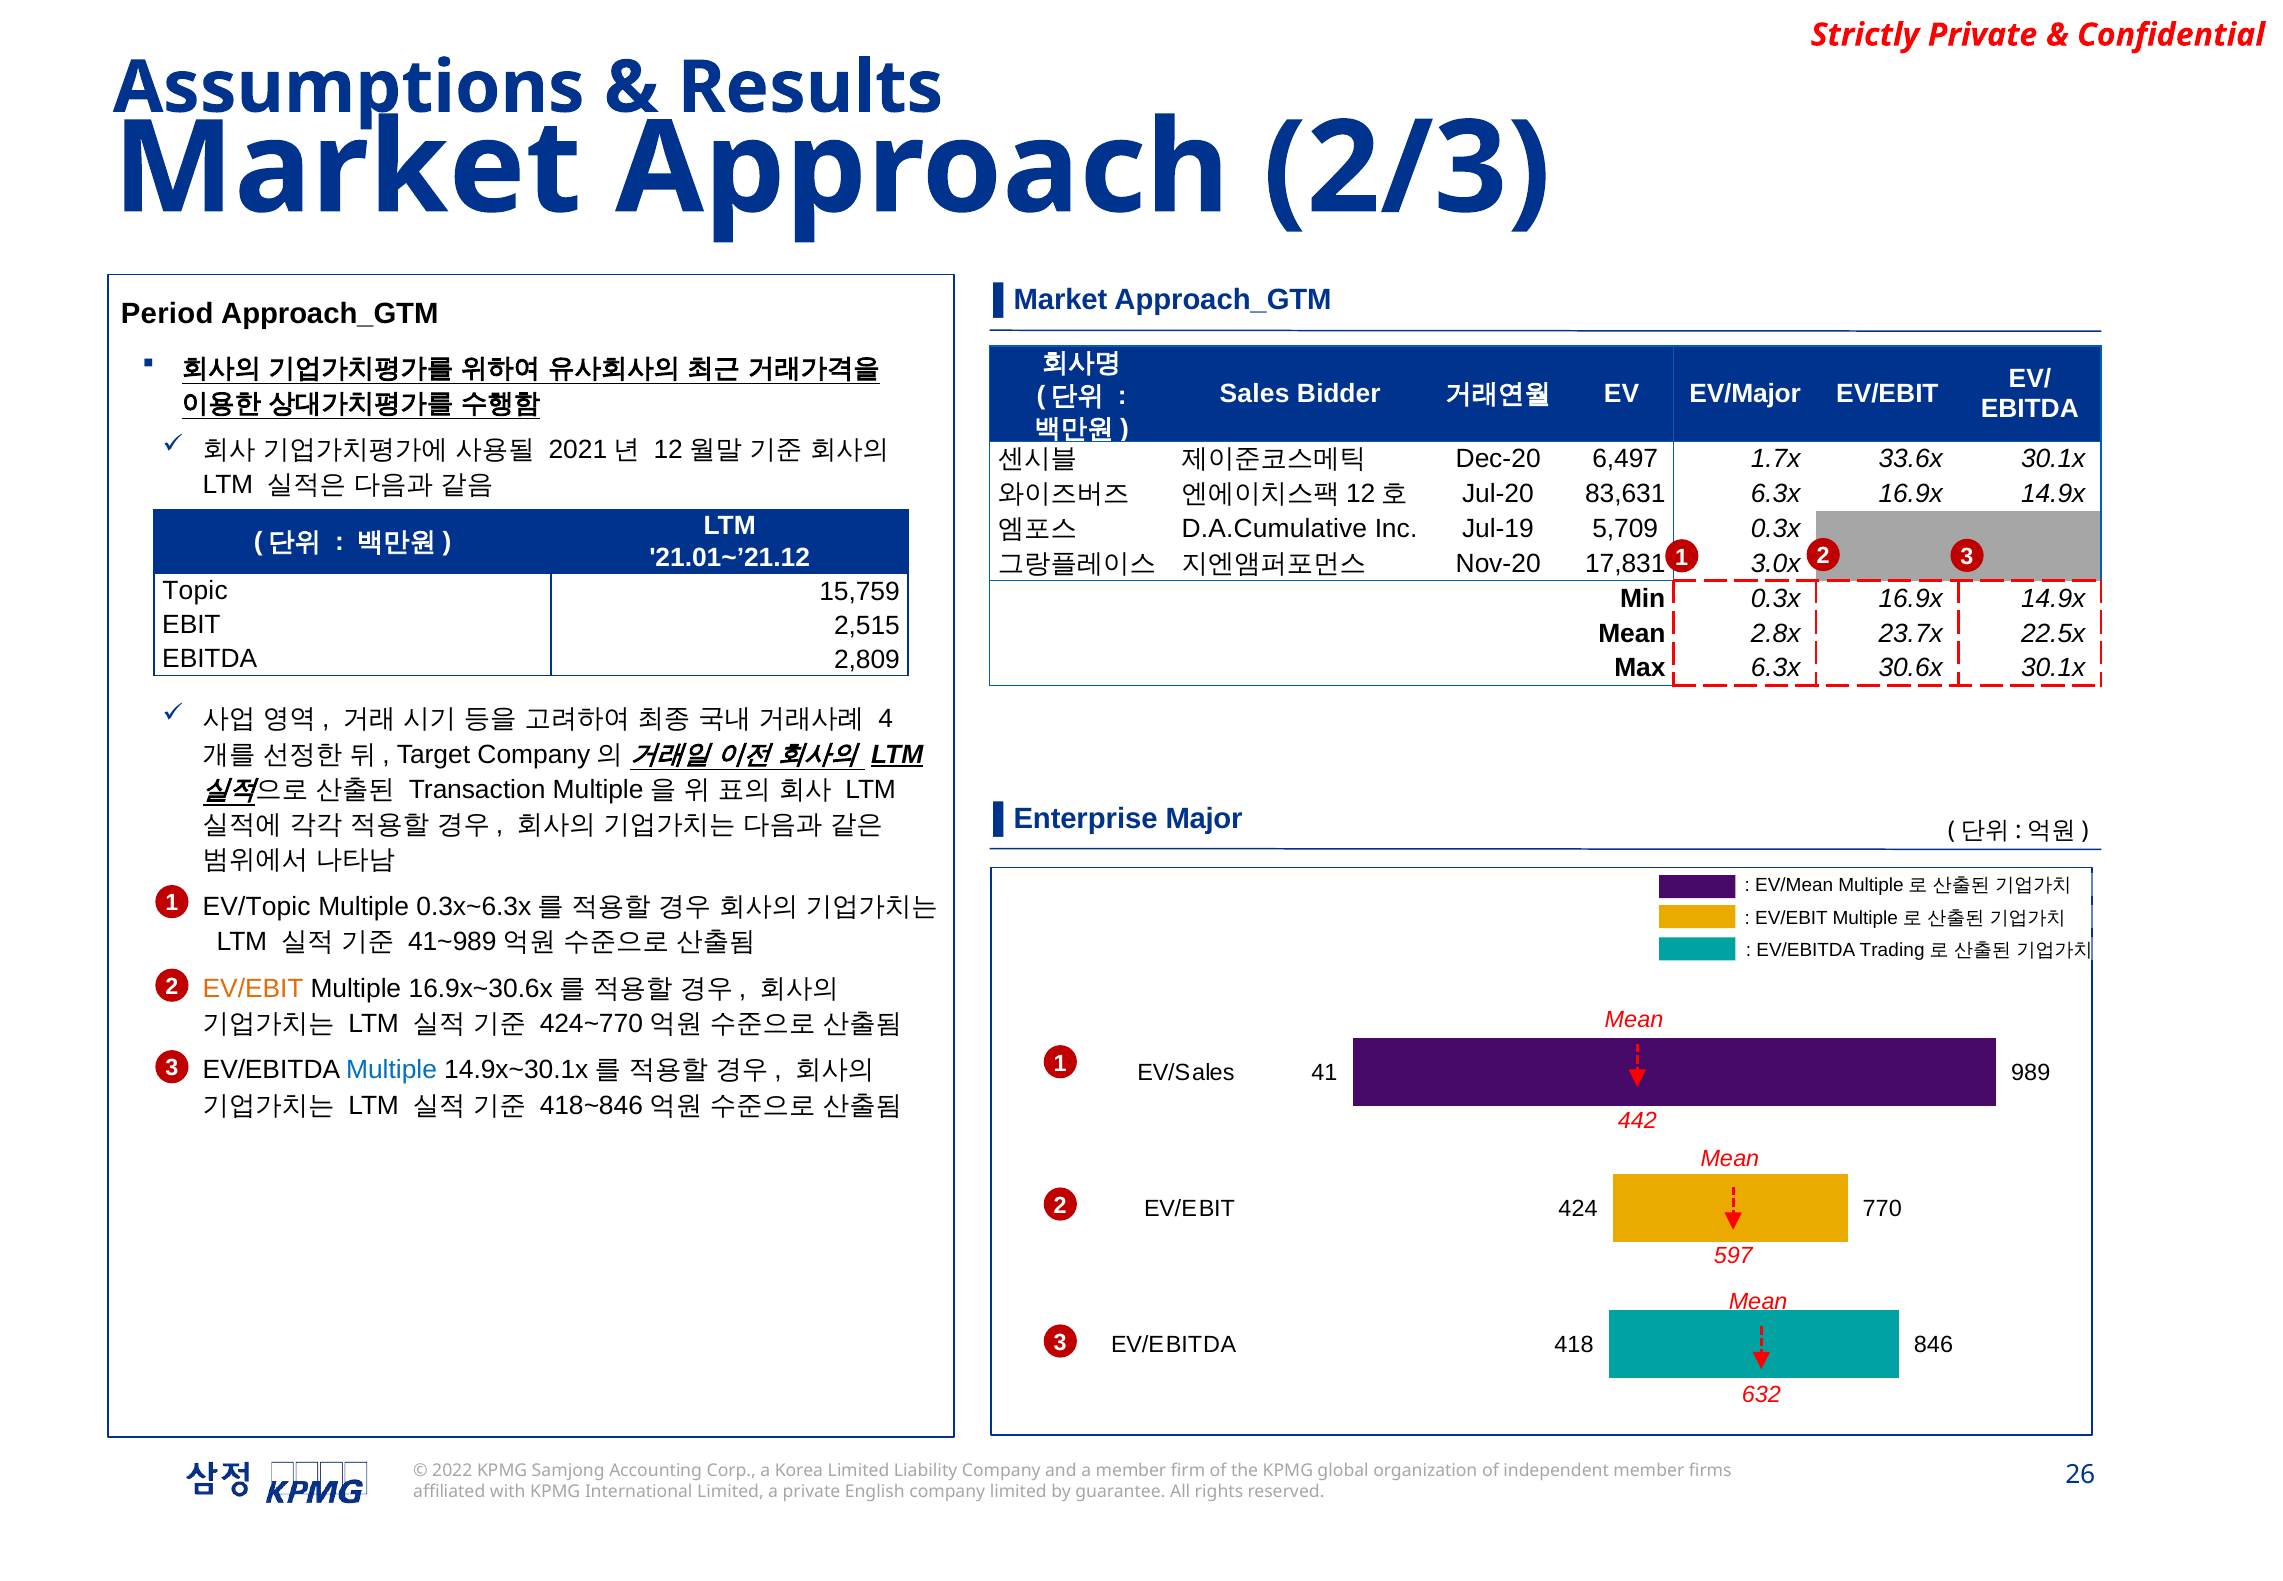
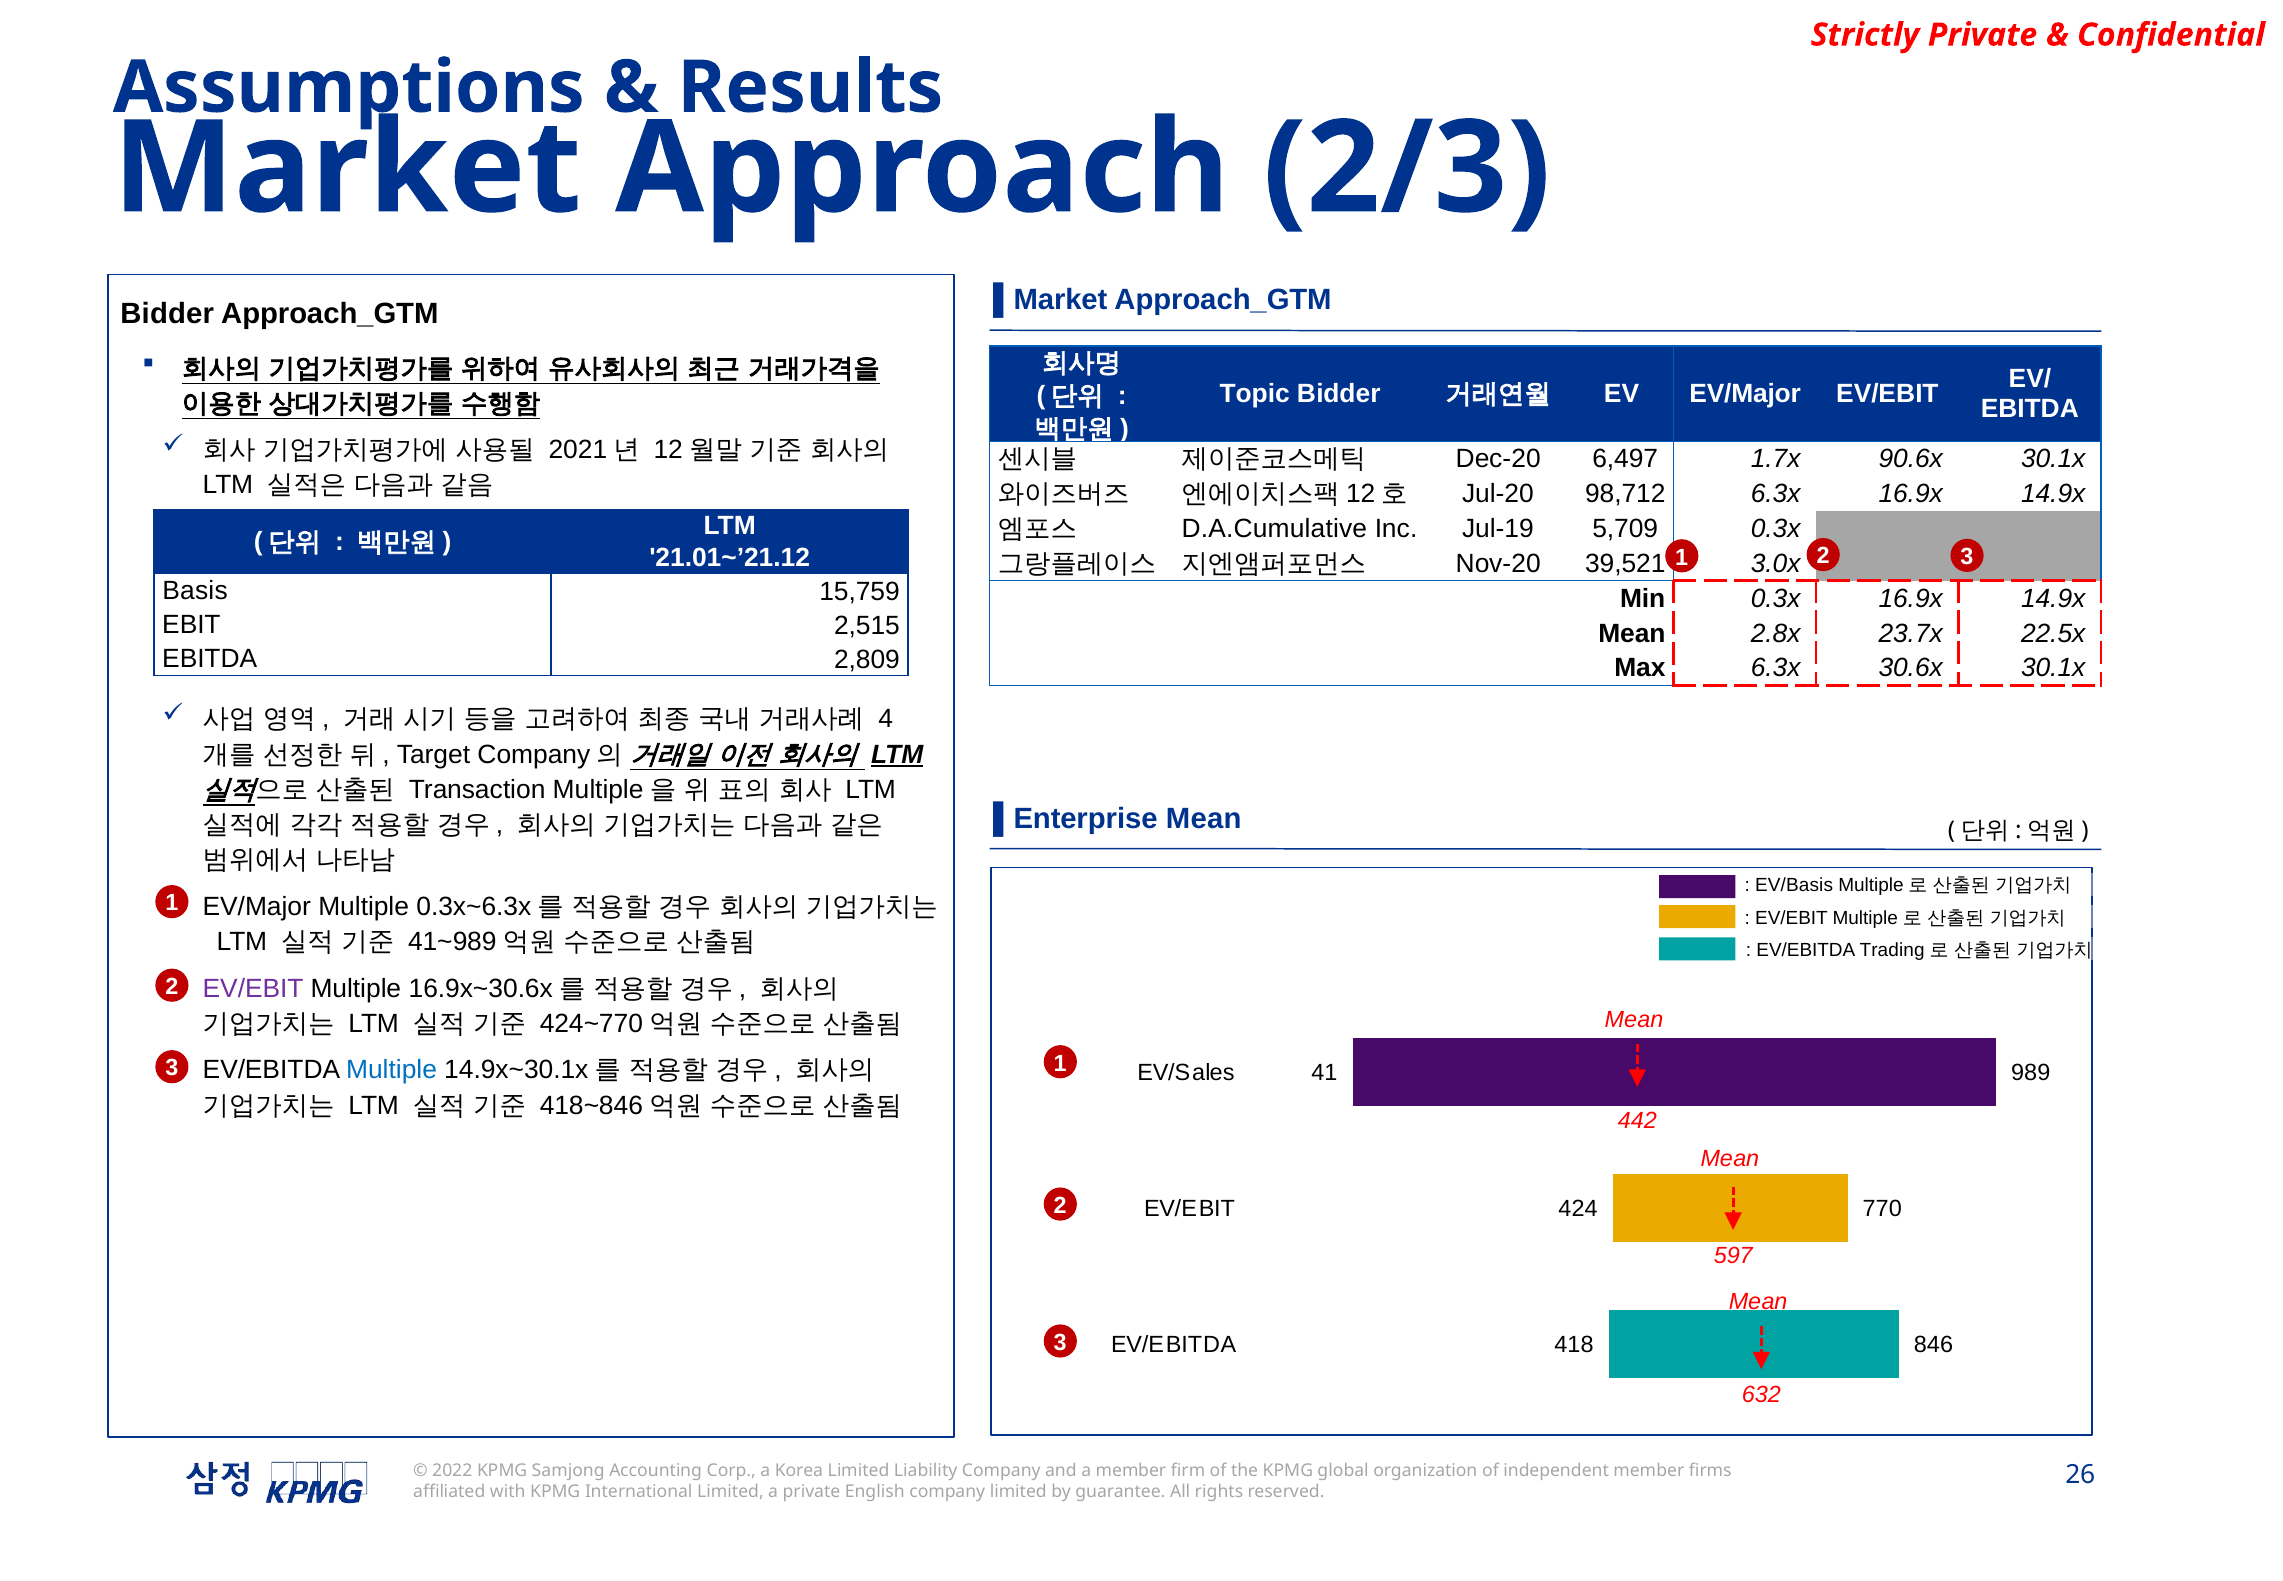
Period at (167, 314): Period -> Bidder
Sales: Sales -> Topic
33.6x: 33.6x -> 90.6x
83,631: 83,631 -> 98,712
17,831: 17,831 -> 39,521
Topic: Topic -> Basis
▌Enterprise Major: Major -> Mean
EV/Mean: EV/Mean -> EV/Basis
EV/Topic at (257, 906): EV/Topic -> EV/Major
EV/EBIT at (253, 988) colour: orange -> purple
